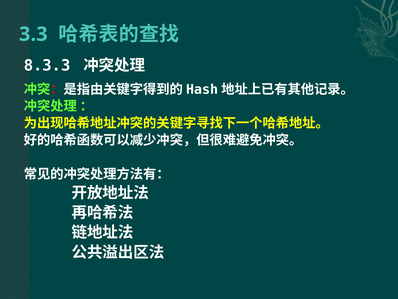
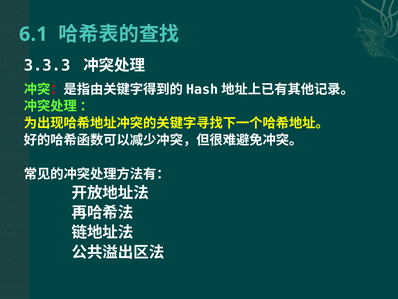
3.3: 3.3 -> 6.1
8.3.3: 8.3.3 -> 3.3.3
